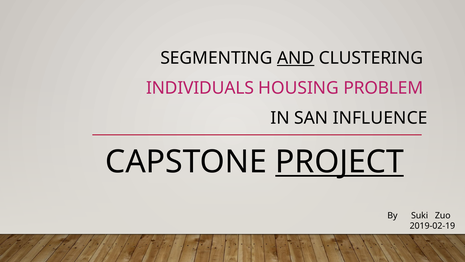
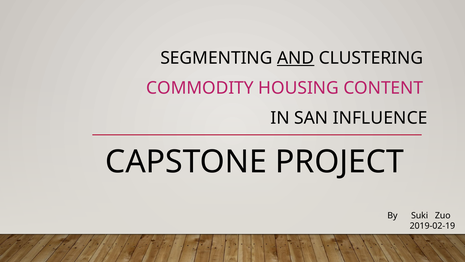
INDIVIDUALS: INDIVIDUALS -> COMMODITY
PROBLEM: PROBLEM -> CONTENT
PROJECT underline: present -> none
